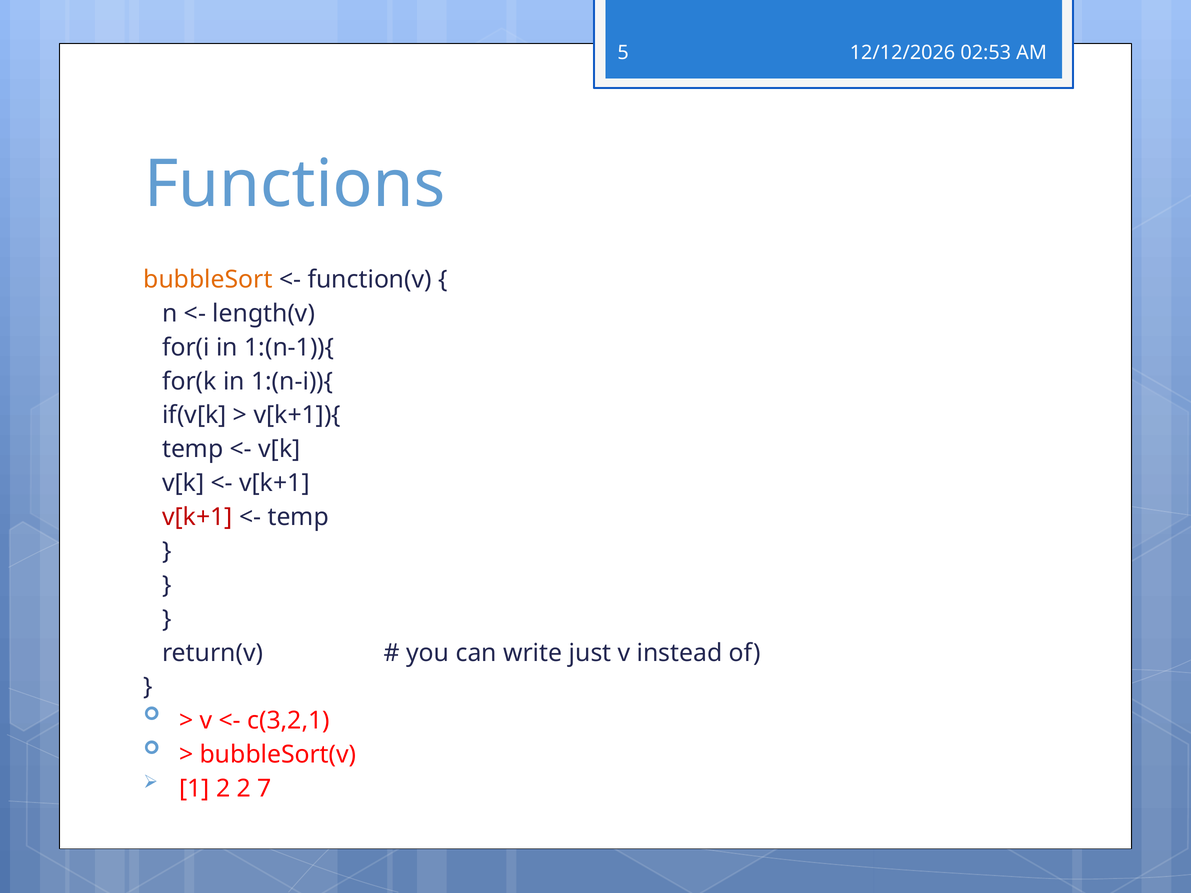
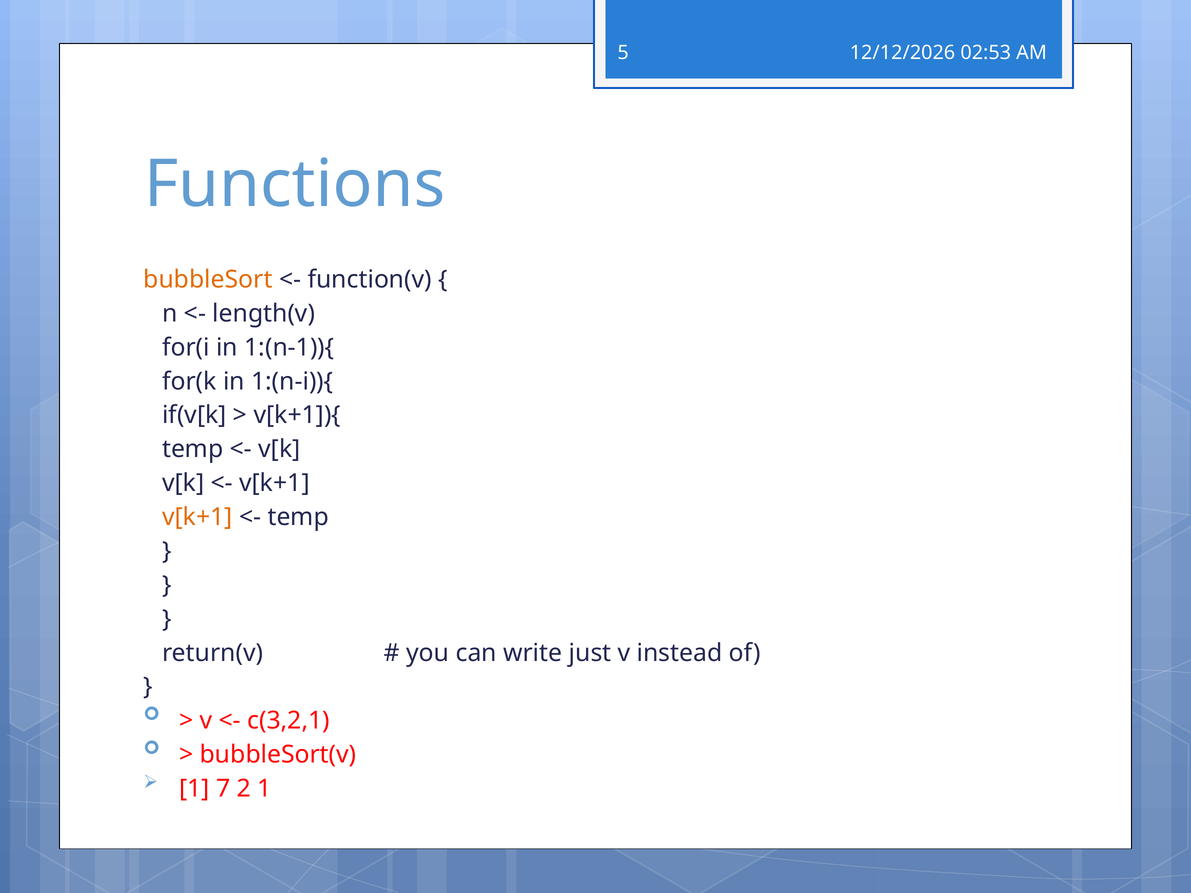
v[k+1 at (197, 517) colour: red -> orange
1 2: 2 -> 7
2 7: 7 -> 1
